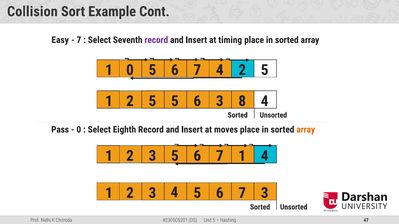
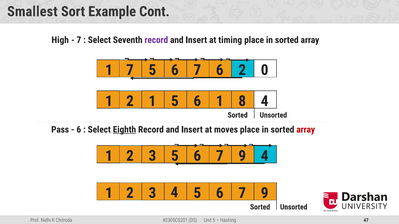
Collision: Collision -> Smallest
Easy: Easy -> High
1 0: 0 -> 7
7 4: 4 -> 6
5 at (265, 70): 5 -> 0
1 2 5: 5 -> 1
6 3: 3 -> 1
0 at (79, 130): 0 -> 6
Eighth underline: none -> present
array at (306, 130) colour: orange -> red
1 at (242, 156): 1 -> 9
3 at (265, 193): 3 -> 9
